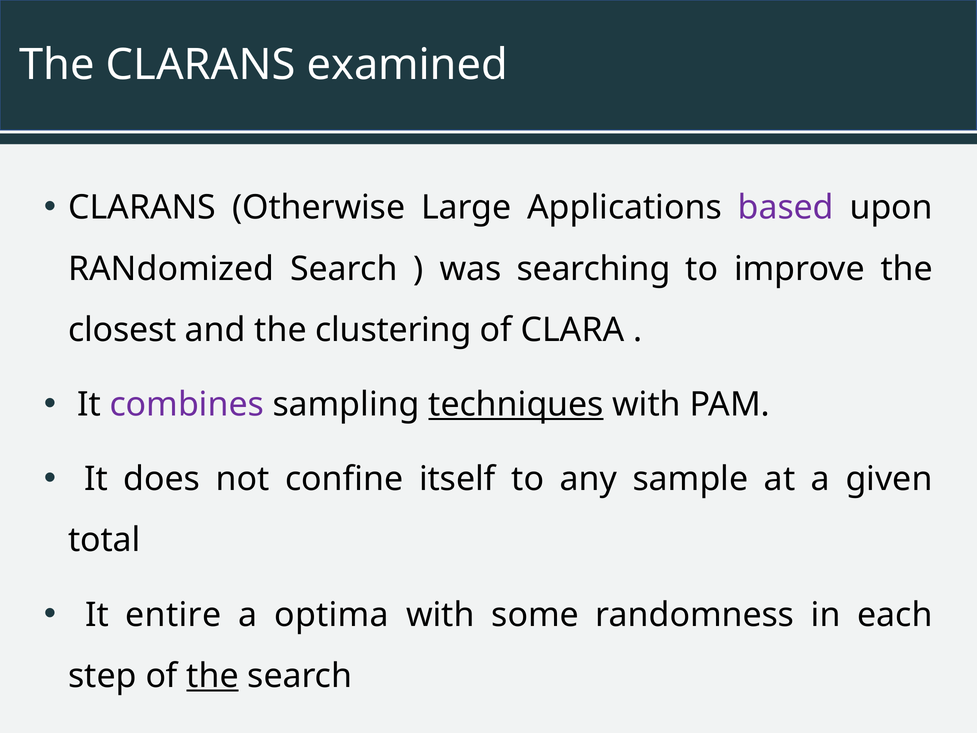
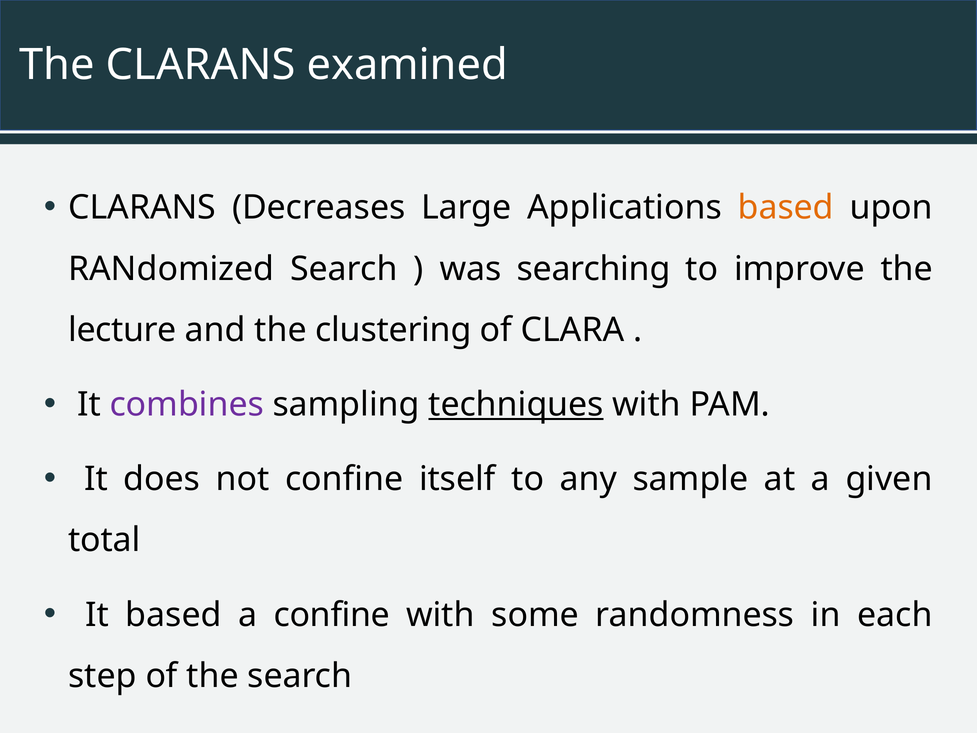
Otherwise: Otherwise -> Decreases
based at (786, 208) colour: purple -> orange
closest: closest -> lecture
It entire: entire -> based
a optima: optima -> confine
the at (213, 676) underline: present -> none
